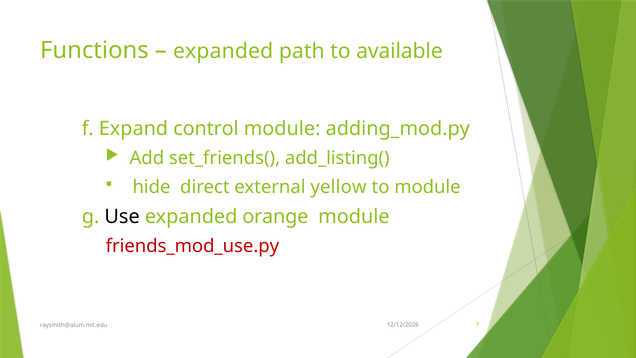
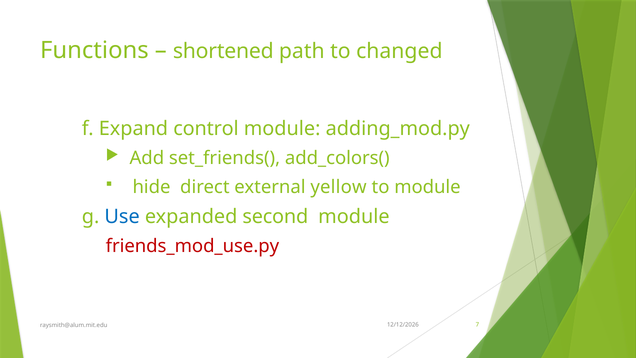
expanded at (223, 51): expanded -> shortened
available: available -> changed
add_listing(: add_listing( -> add_colors(
Use colour: black -> blue
orange: orange -> second
